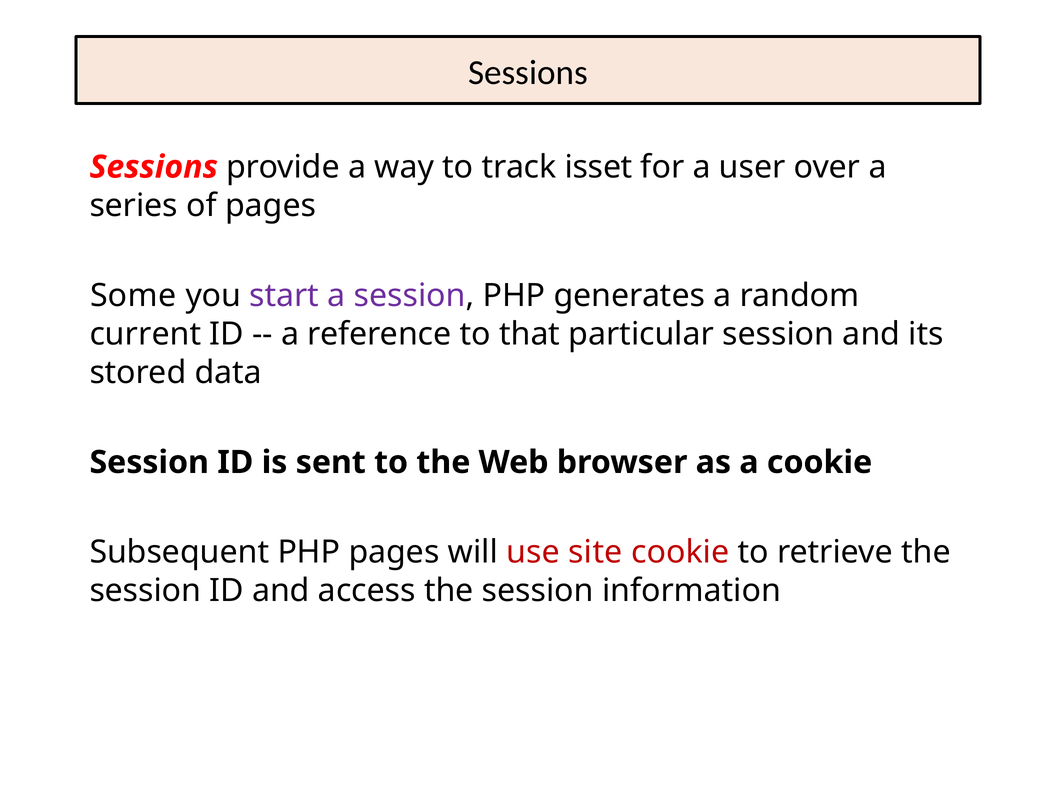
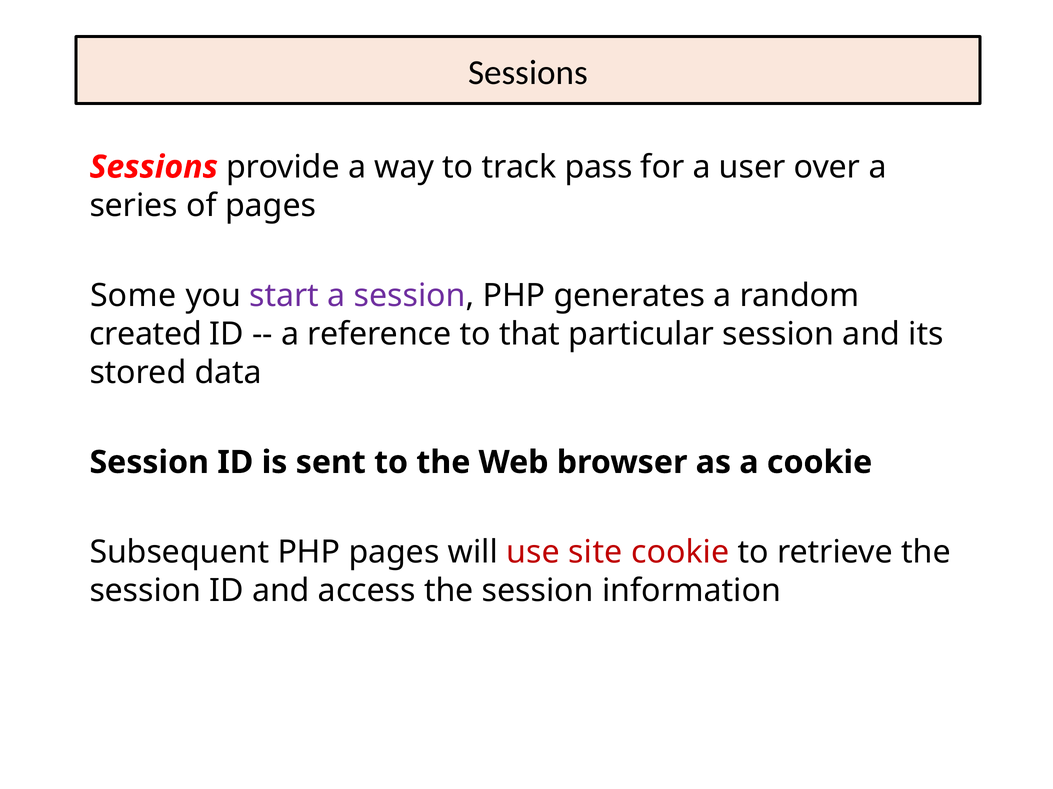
isset: isset -> pass
current: current -> created
